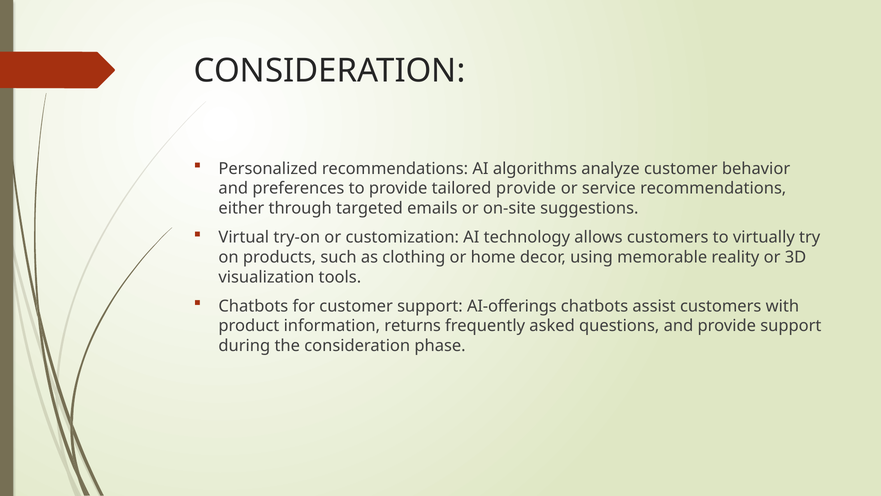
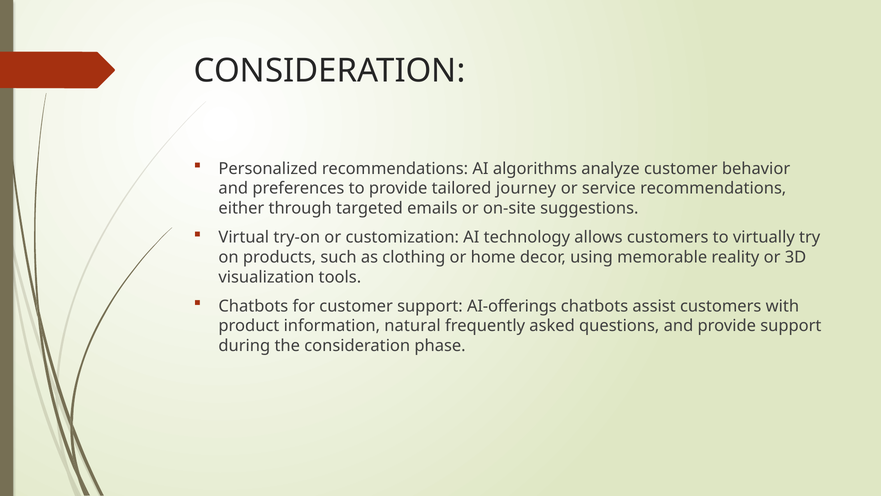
tailored provide: provide -> journey
returns: returns -> natural
